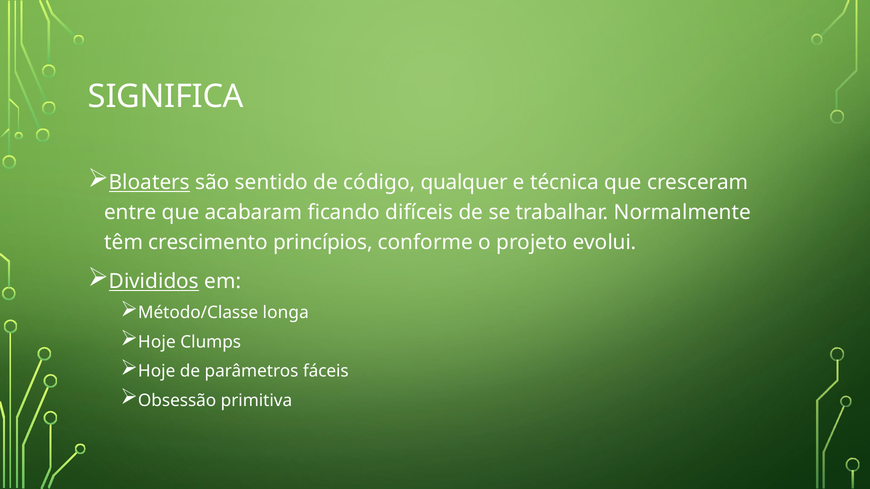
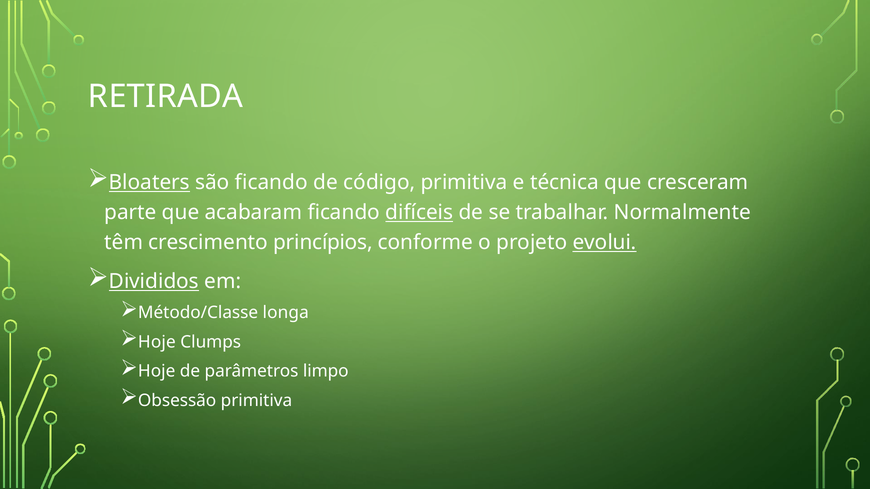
SIGNIFICA: SIGNIFICA -> RETIRADA
são sentido: sentido -> ficando
código qualquer: qualquer -> primitiva
entre: entre -> parte
difíceis underline: none -> present
evolui underline: none -> present
fáceis: fáceis -> limpo
